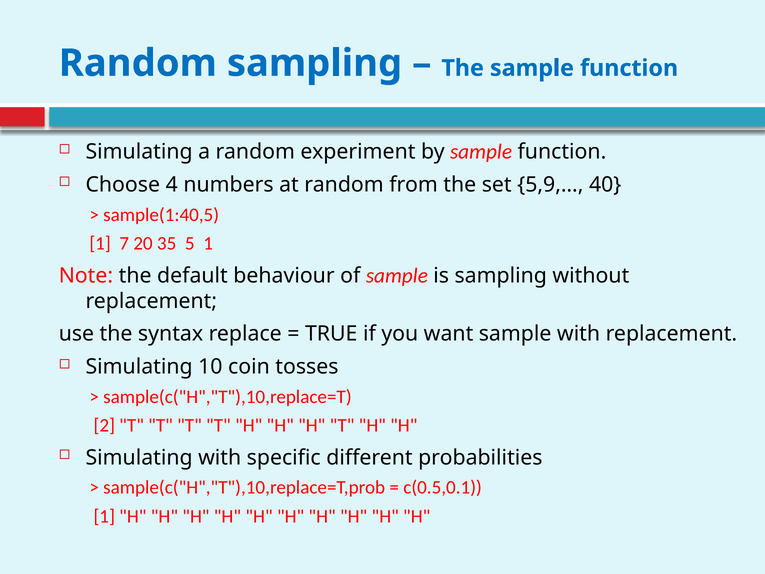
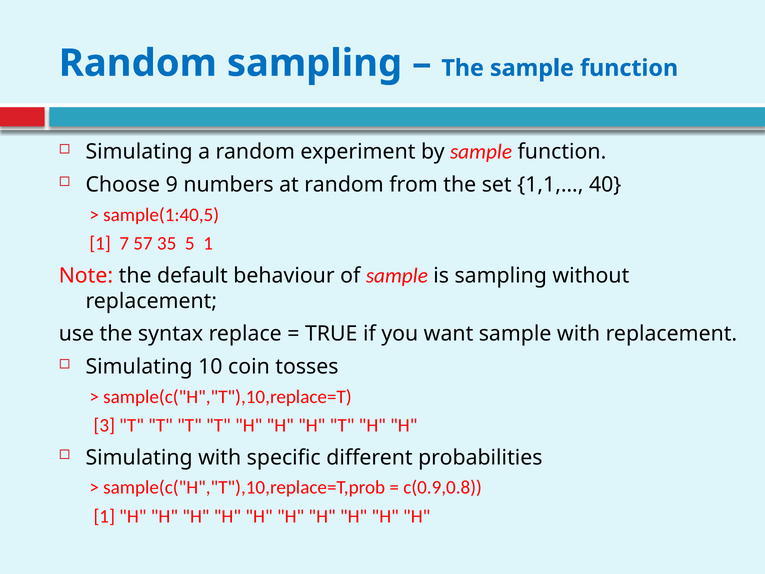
4: 4 -> 9
5,9,…: 5,9,… -> 1,1,…
20: 20 -> 57
2: 2 -> 3
c(0.5,0.1: c(0.5,0.1 -> c(0.9,0.8
